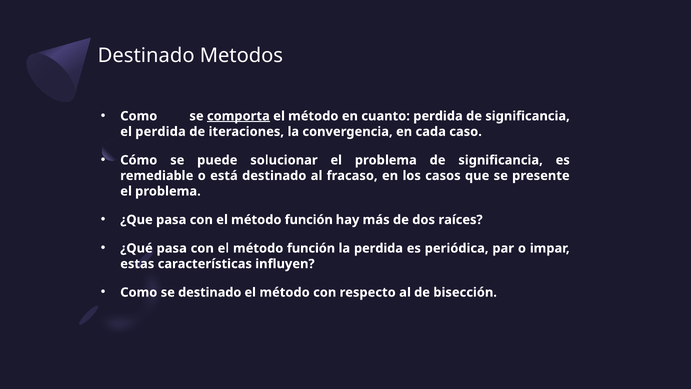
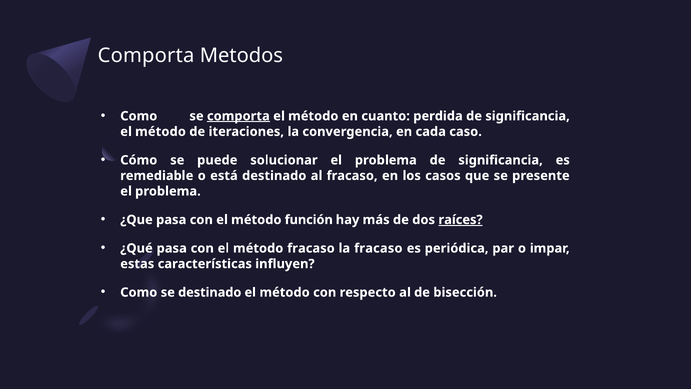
Destinado at (146, 56): Destinado -> Comporta
perdida at (160, 132): perdida -> método
raíces underline: none -> present
función at (311, 248): función -> fracaso
la perdida: perdida -> fracaso
